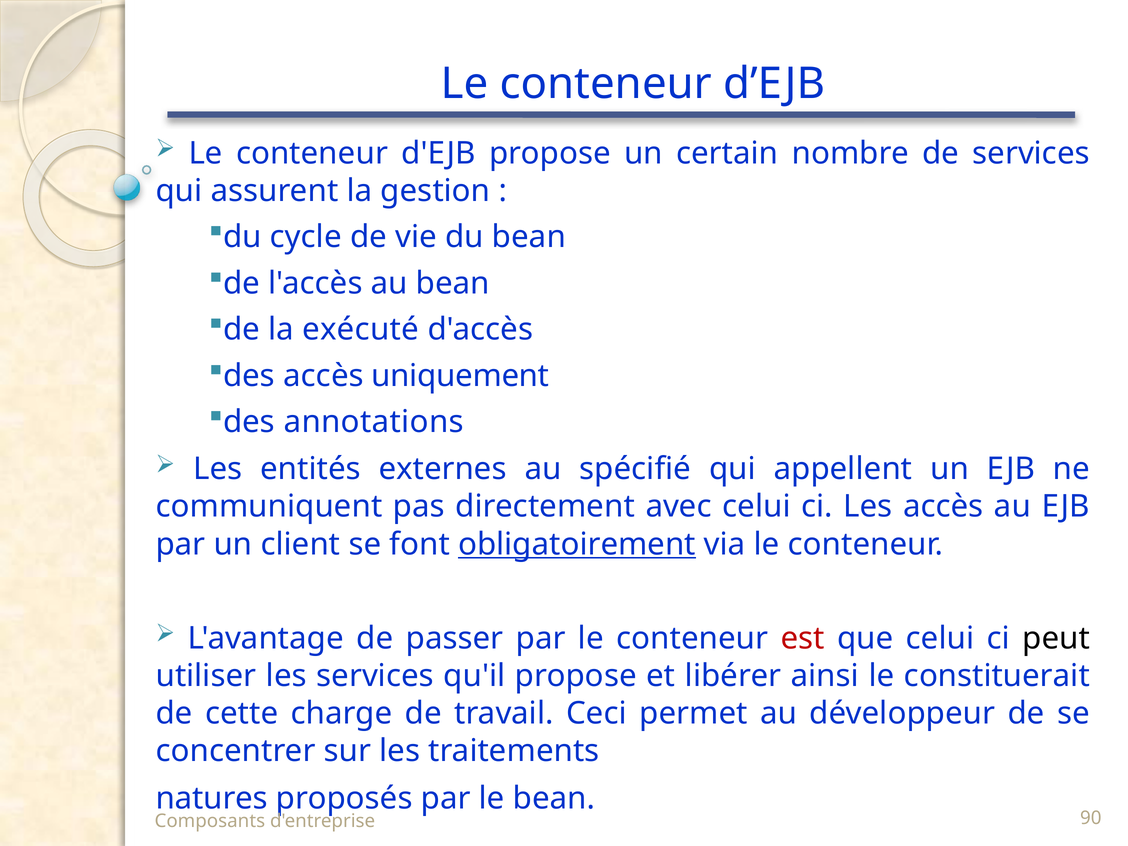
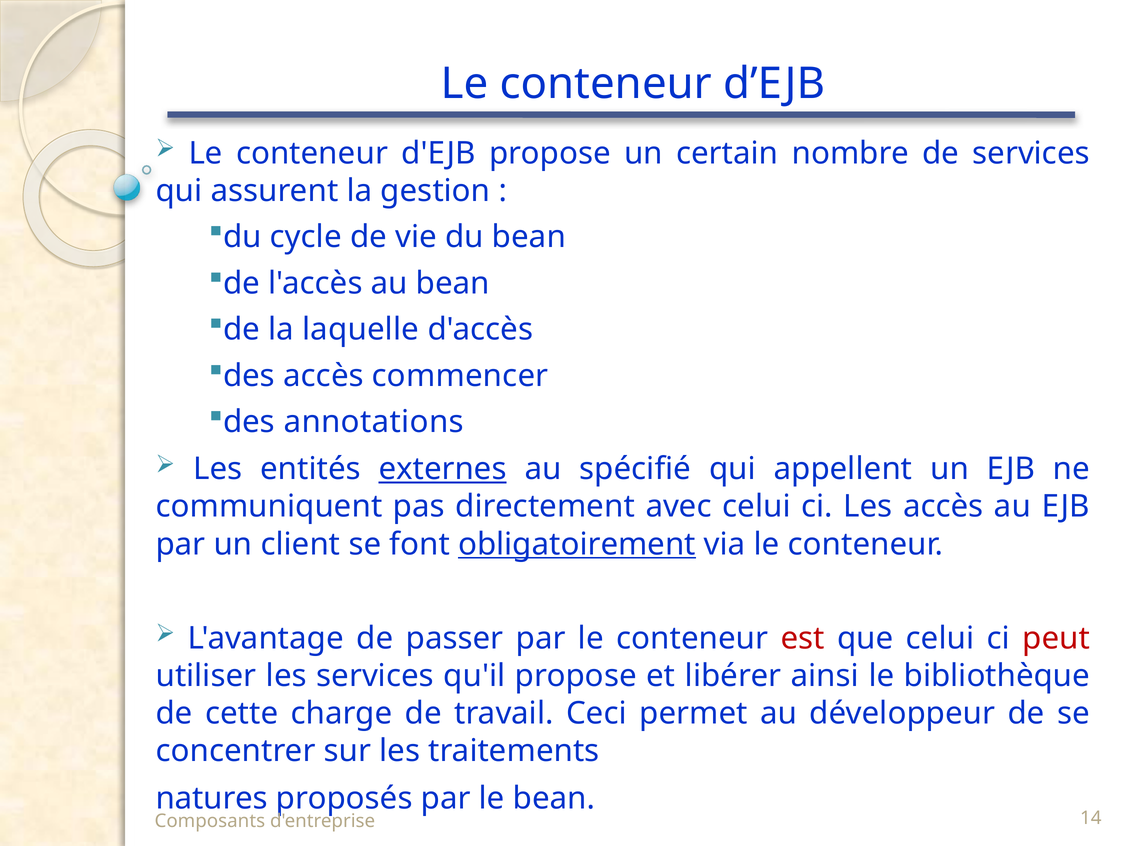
exécuté: exécuté -> laquelle
uniquement: uniquement -> commencer
externes underline: none -> present
peut colour: black -> red
constituerait: constituerait -> bibliothèque
90: 90 -> 14
